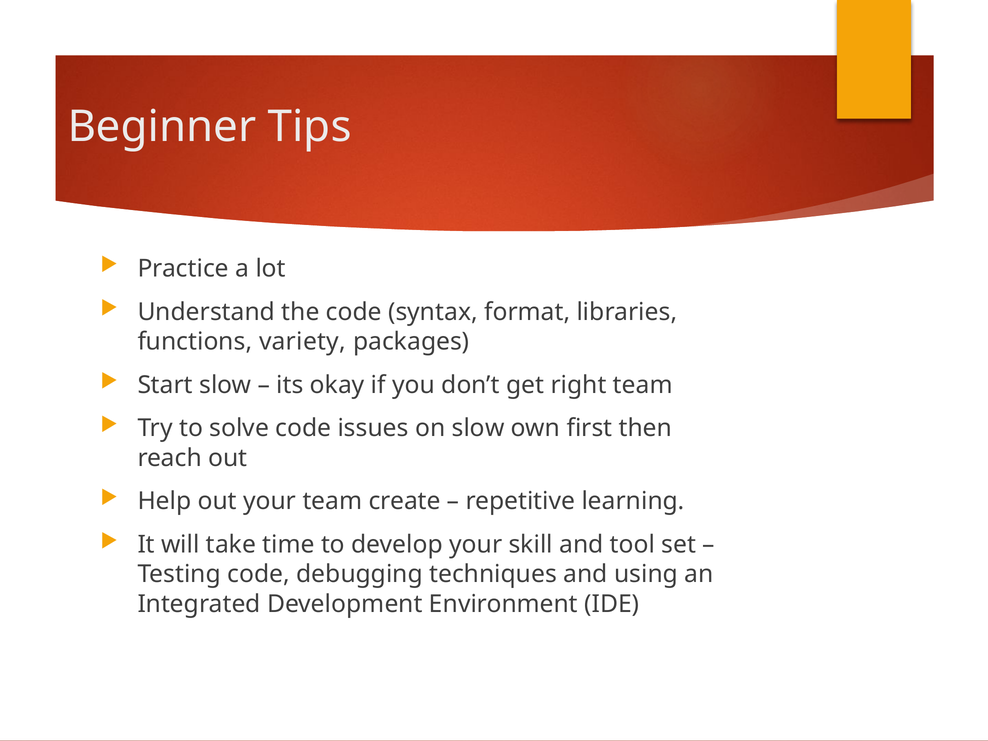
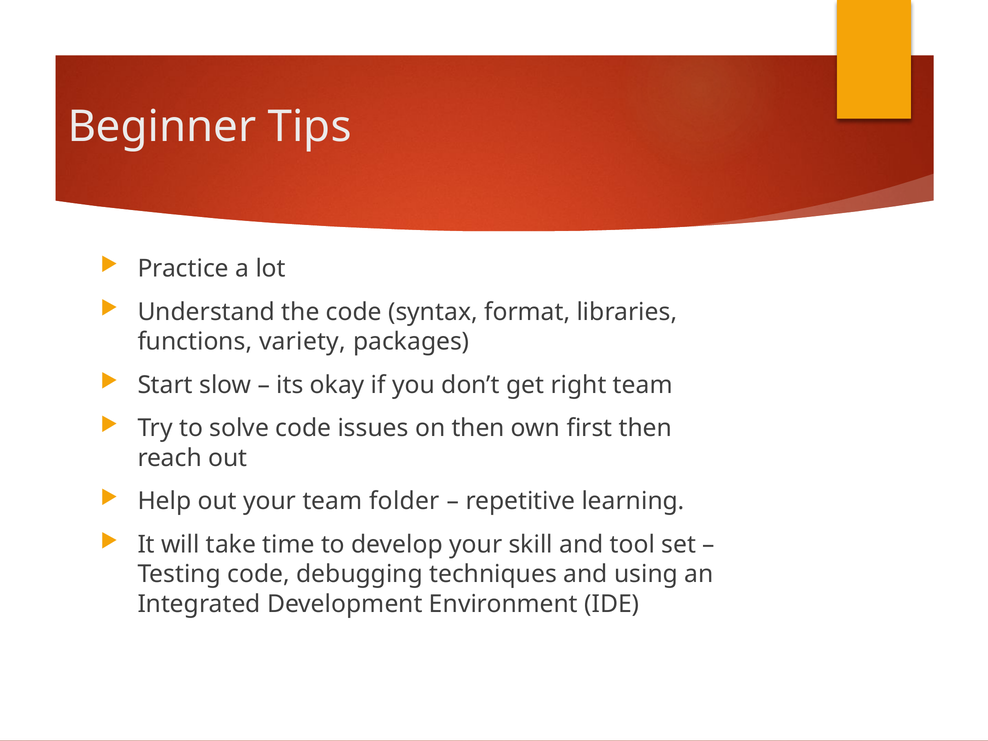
on slow: slow -> then
create: create -> folder
